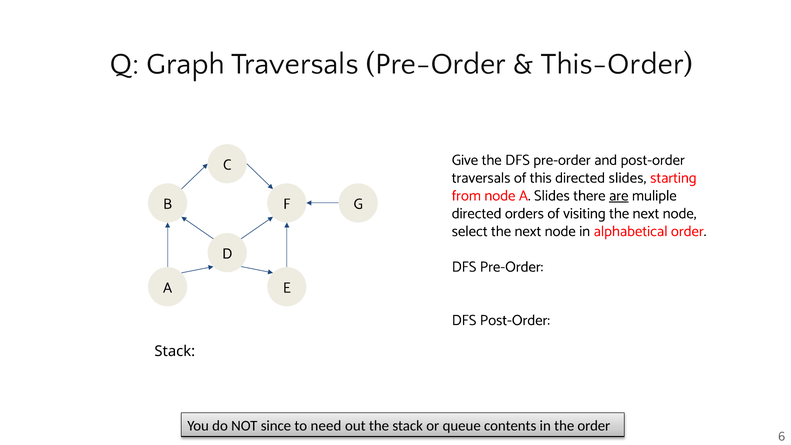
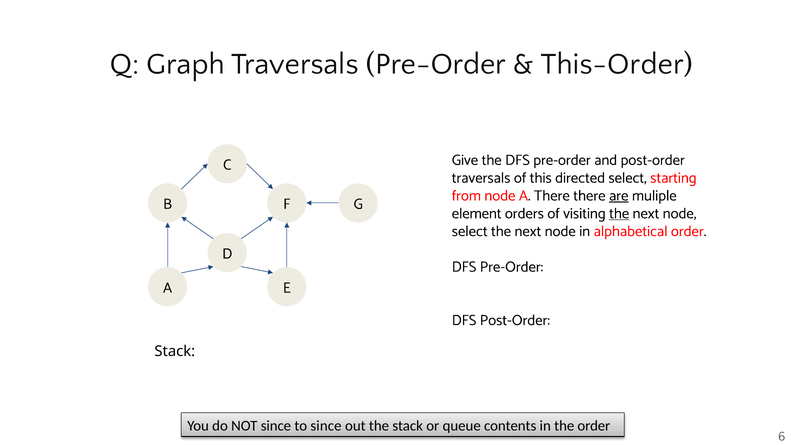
directed slides: slides -> select
A Slides: Slides -> There
directed at (477, 213): directed -> element
the at (619, 213) underline: none -> present
to need: need -> since
